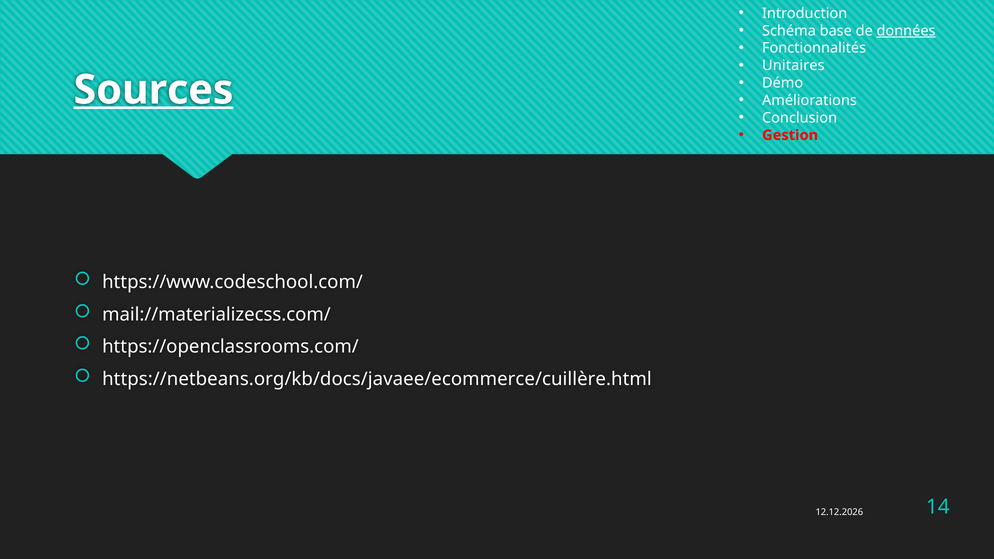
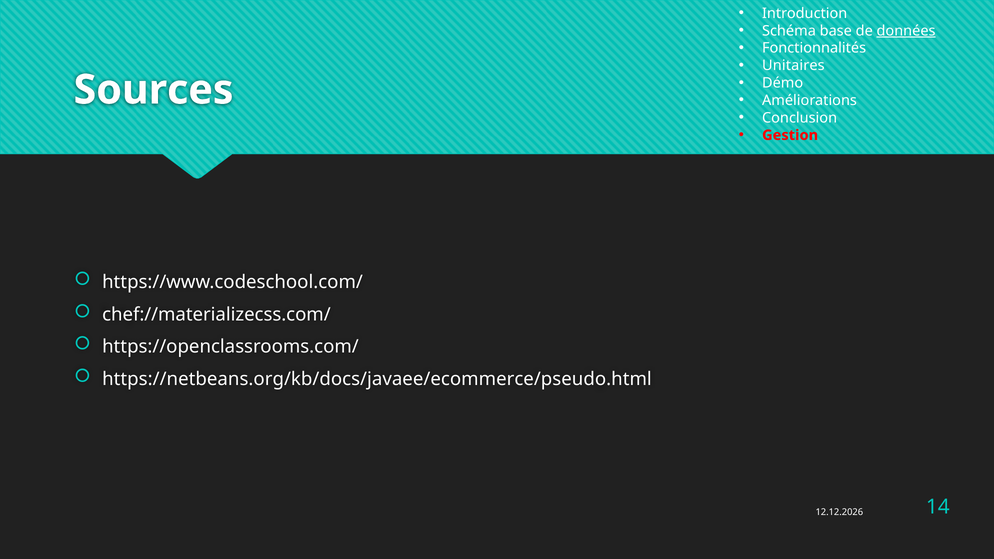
Sources underline: present -> none
mail://materializecss.com/: mail://materializecss.com/ -> chef://materializecss.com/
https://netbeans.org/kb/docs/javaee/ecommerce/cuillère.html: https://netbeans.org/kb/docs/javaee/ecommerce/cuillère.html -> https://netbeans.org/kb/docs/javaee/ecommerce/pseudo.html
